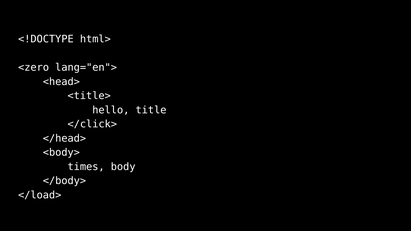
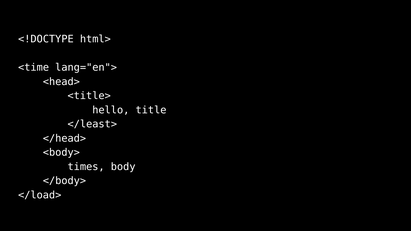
<zero: <zero -> <time
</click>: </click> -> </least>
